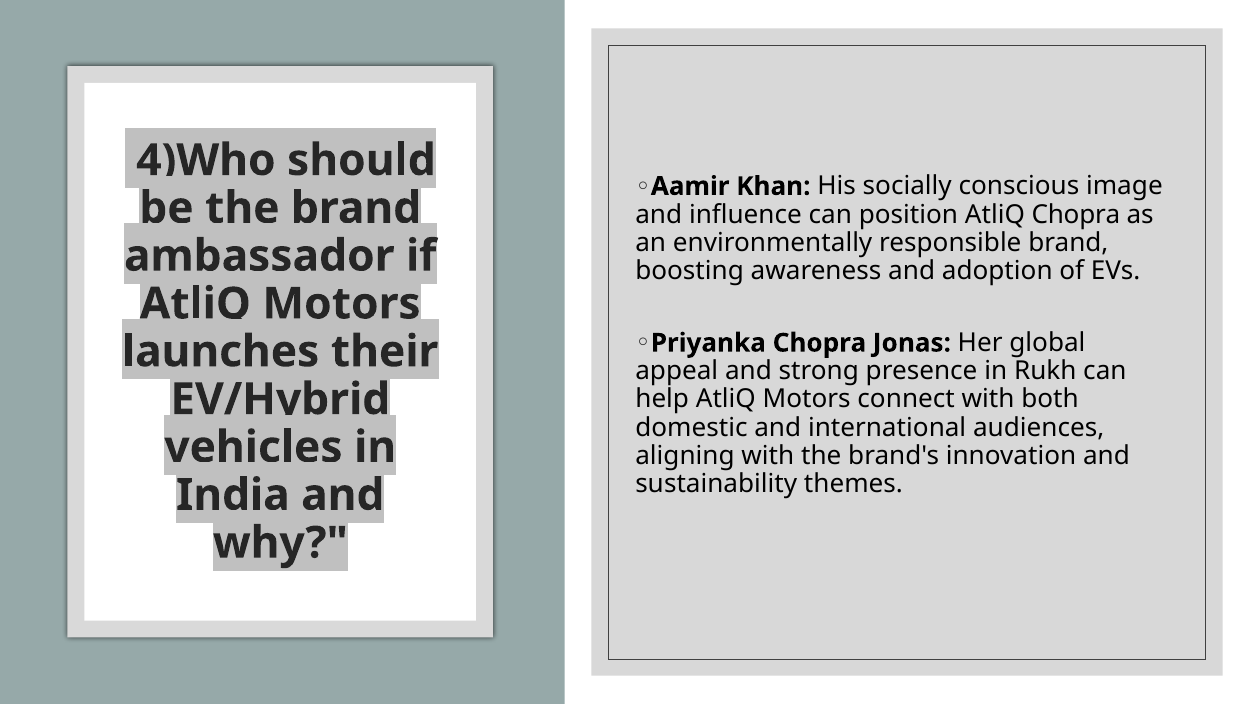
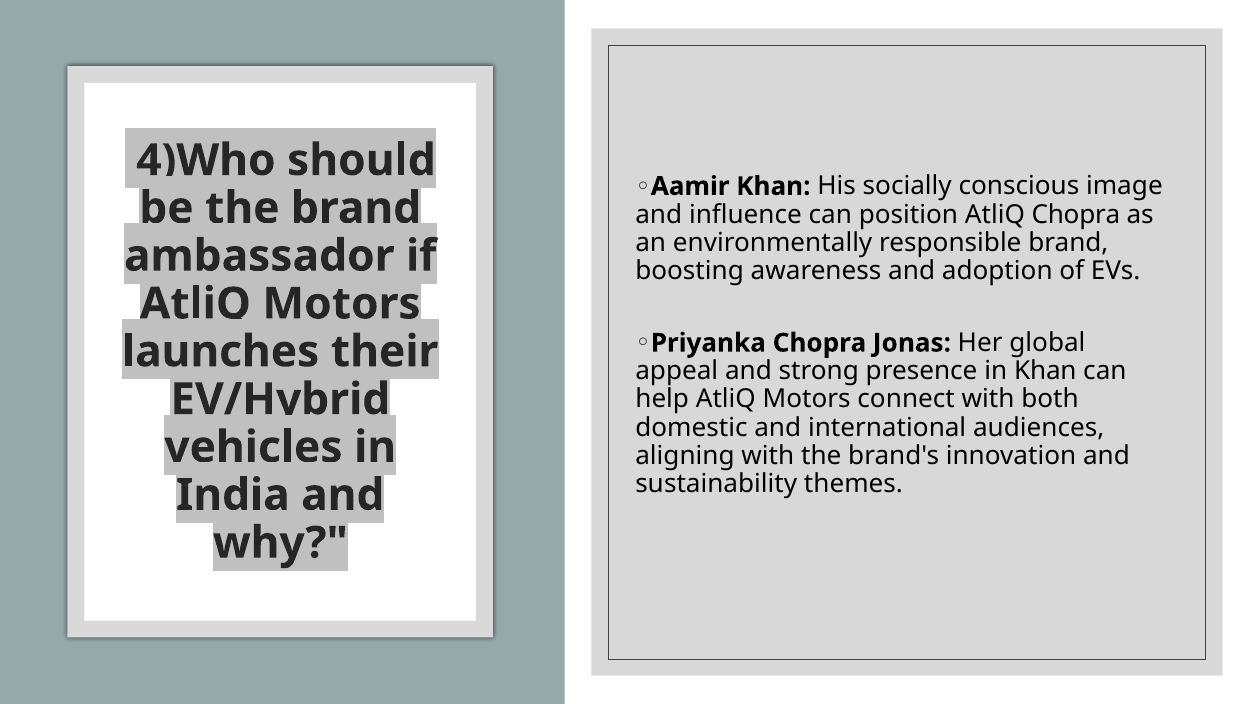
in Rukh: Rukh -> Khan
